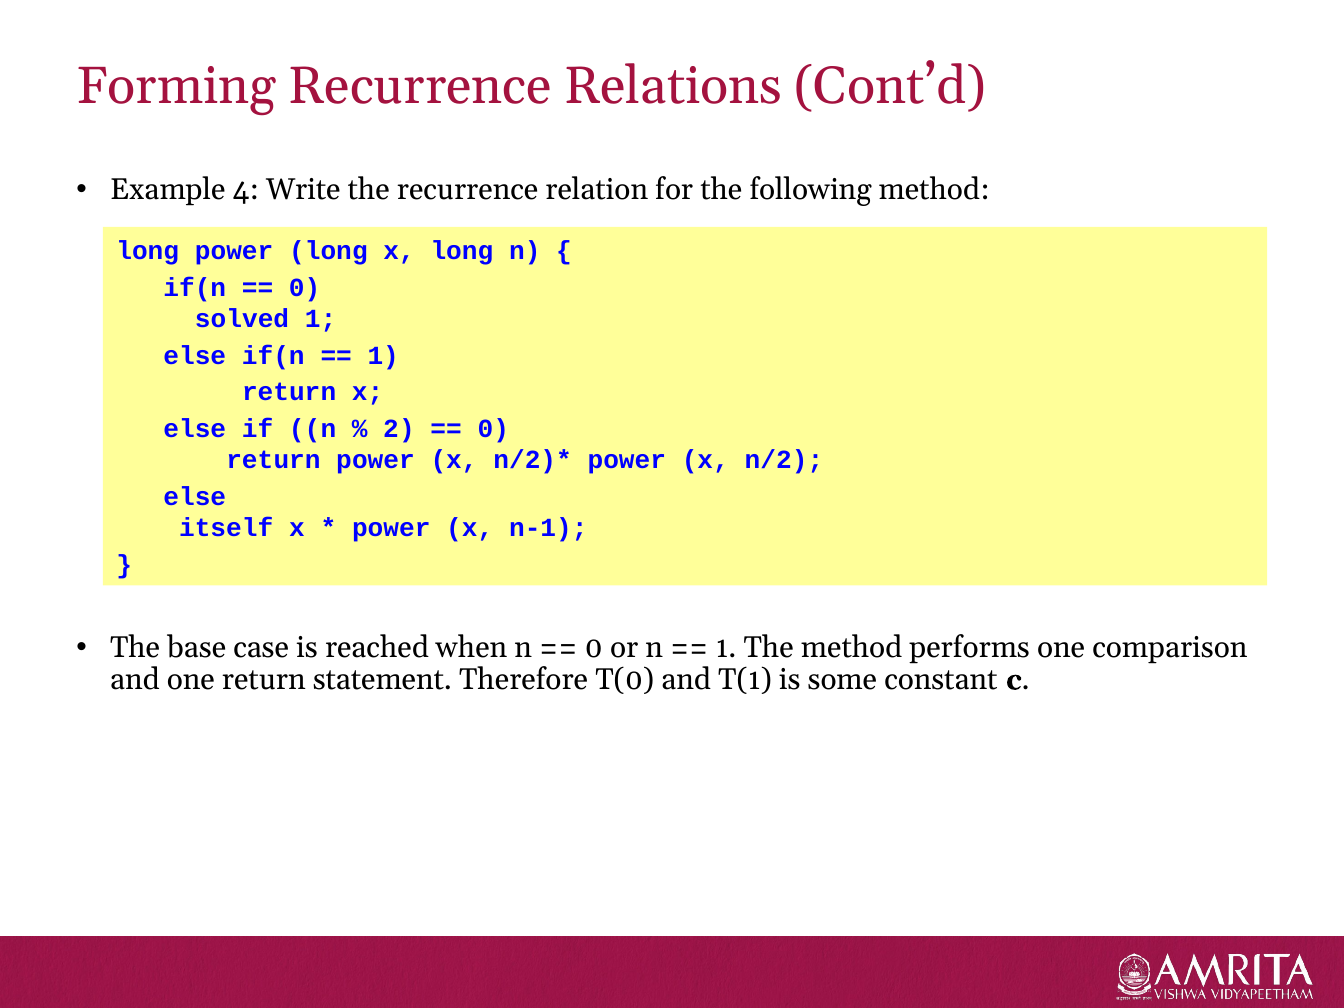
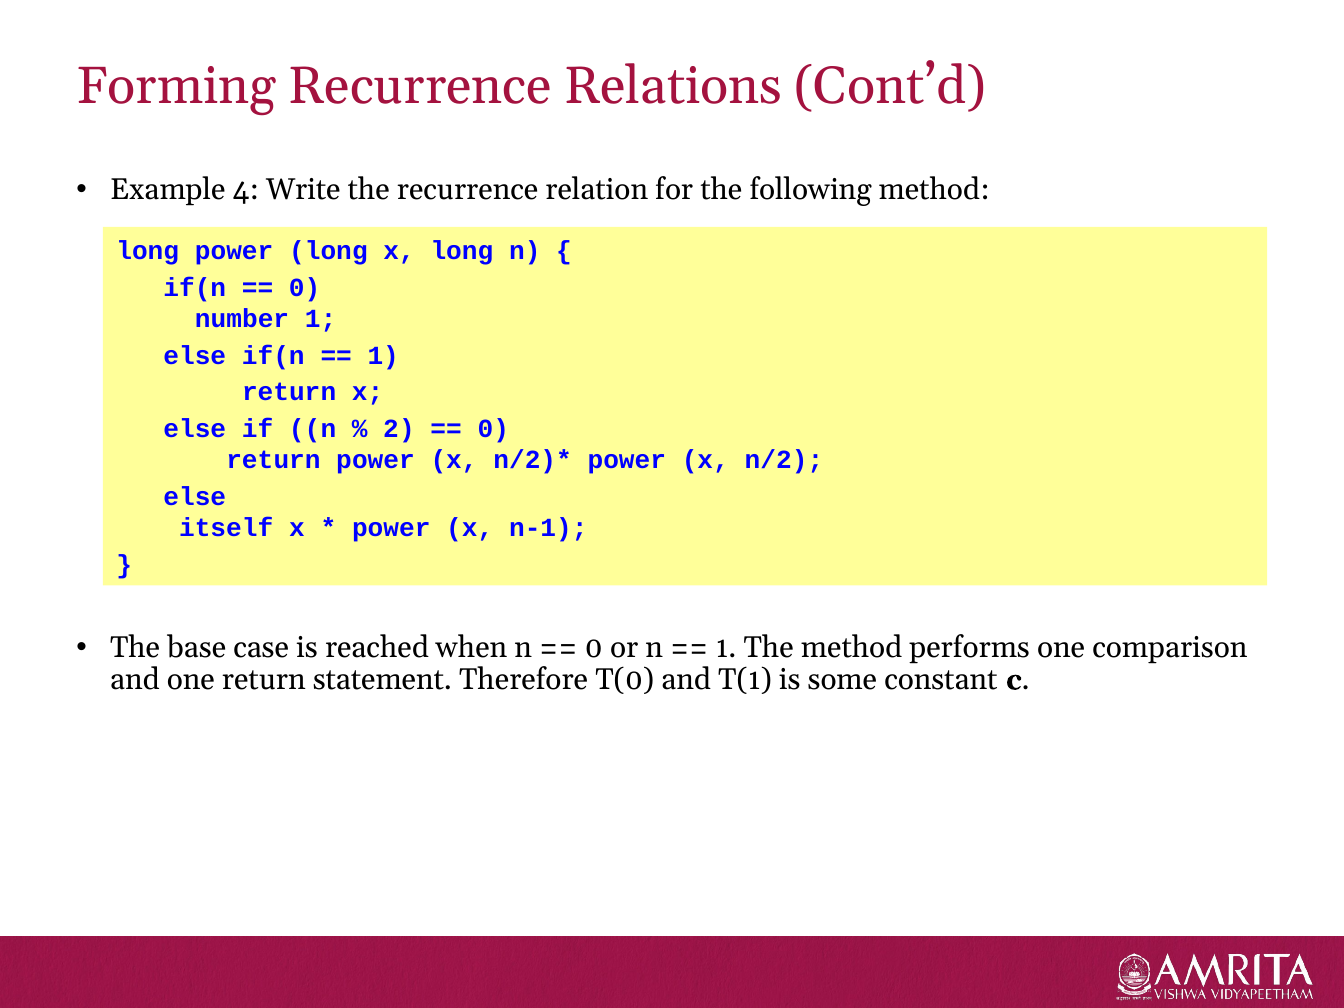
solved: solved -> number
